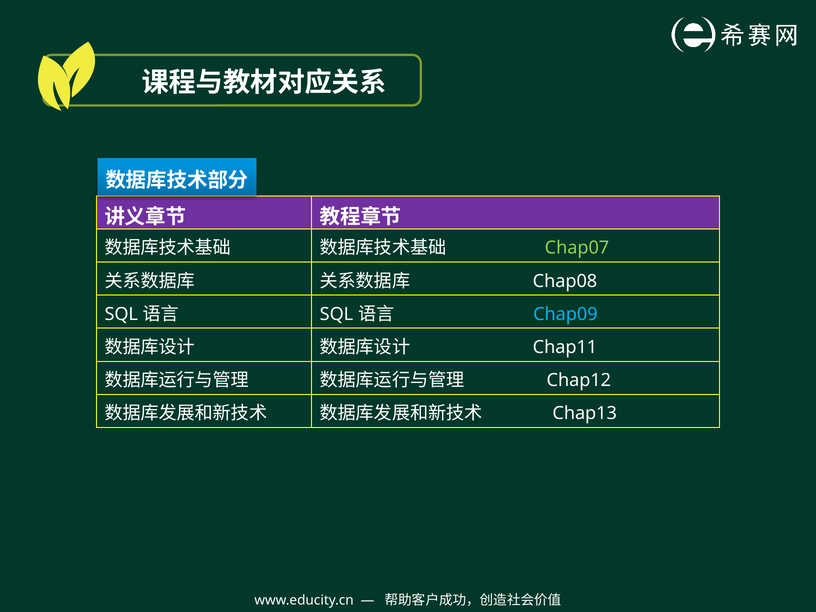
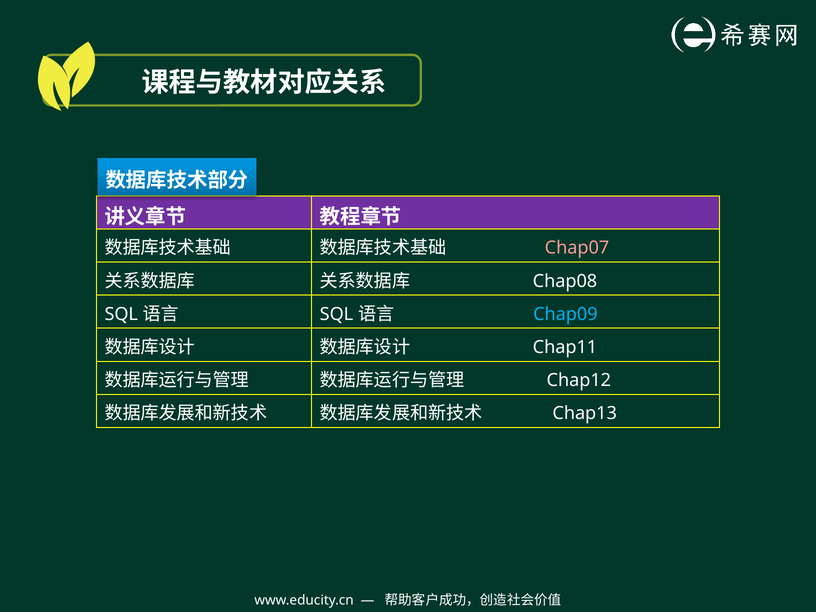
Chap07 colour: light green -> pink
